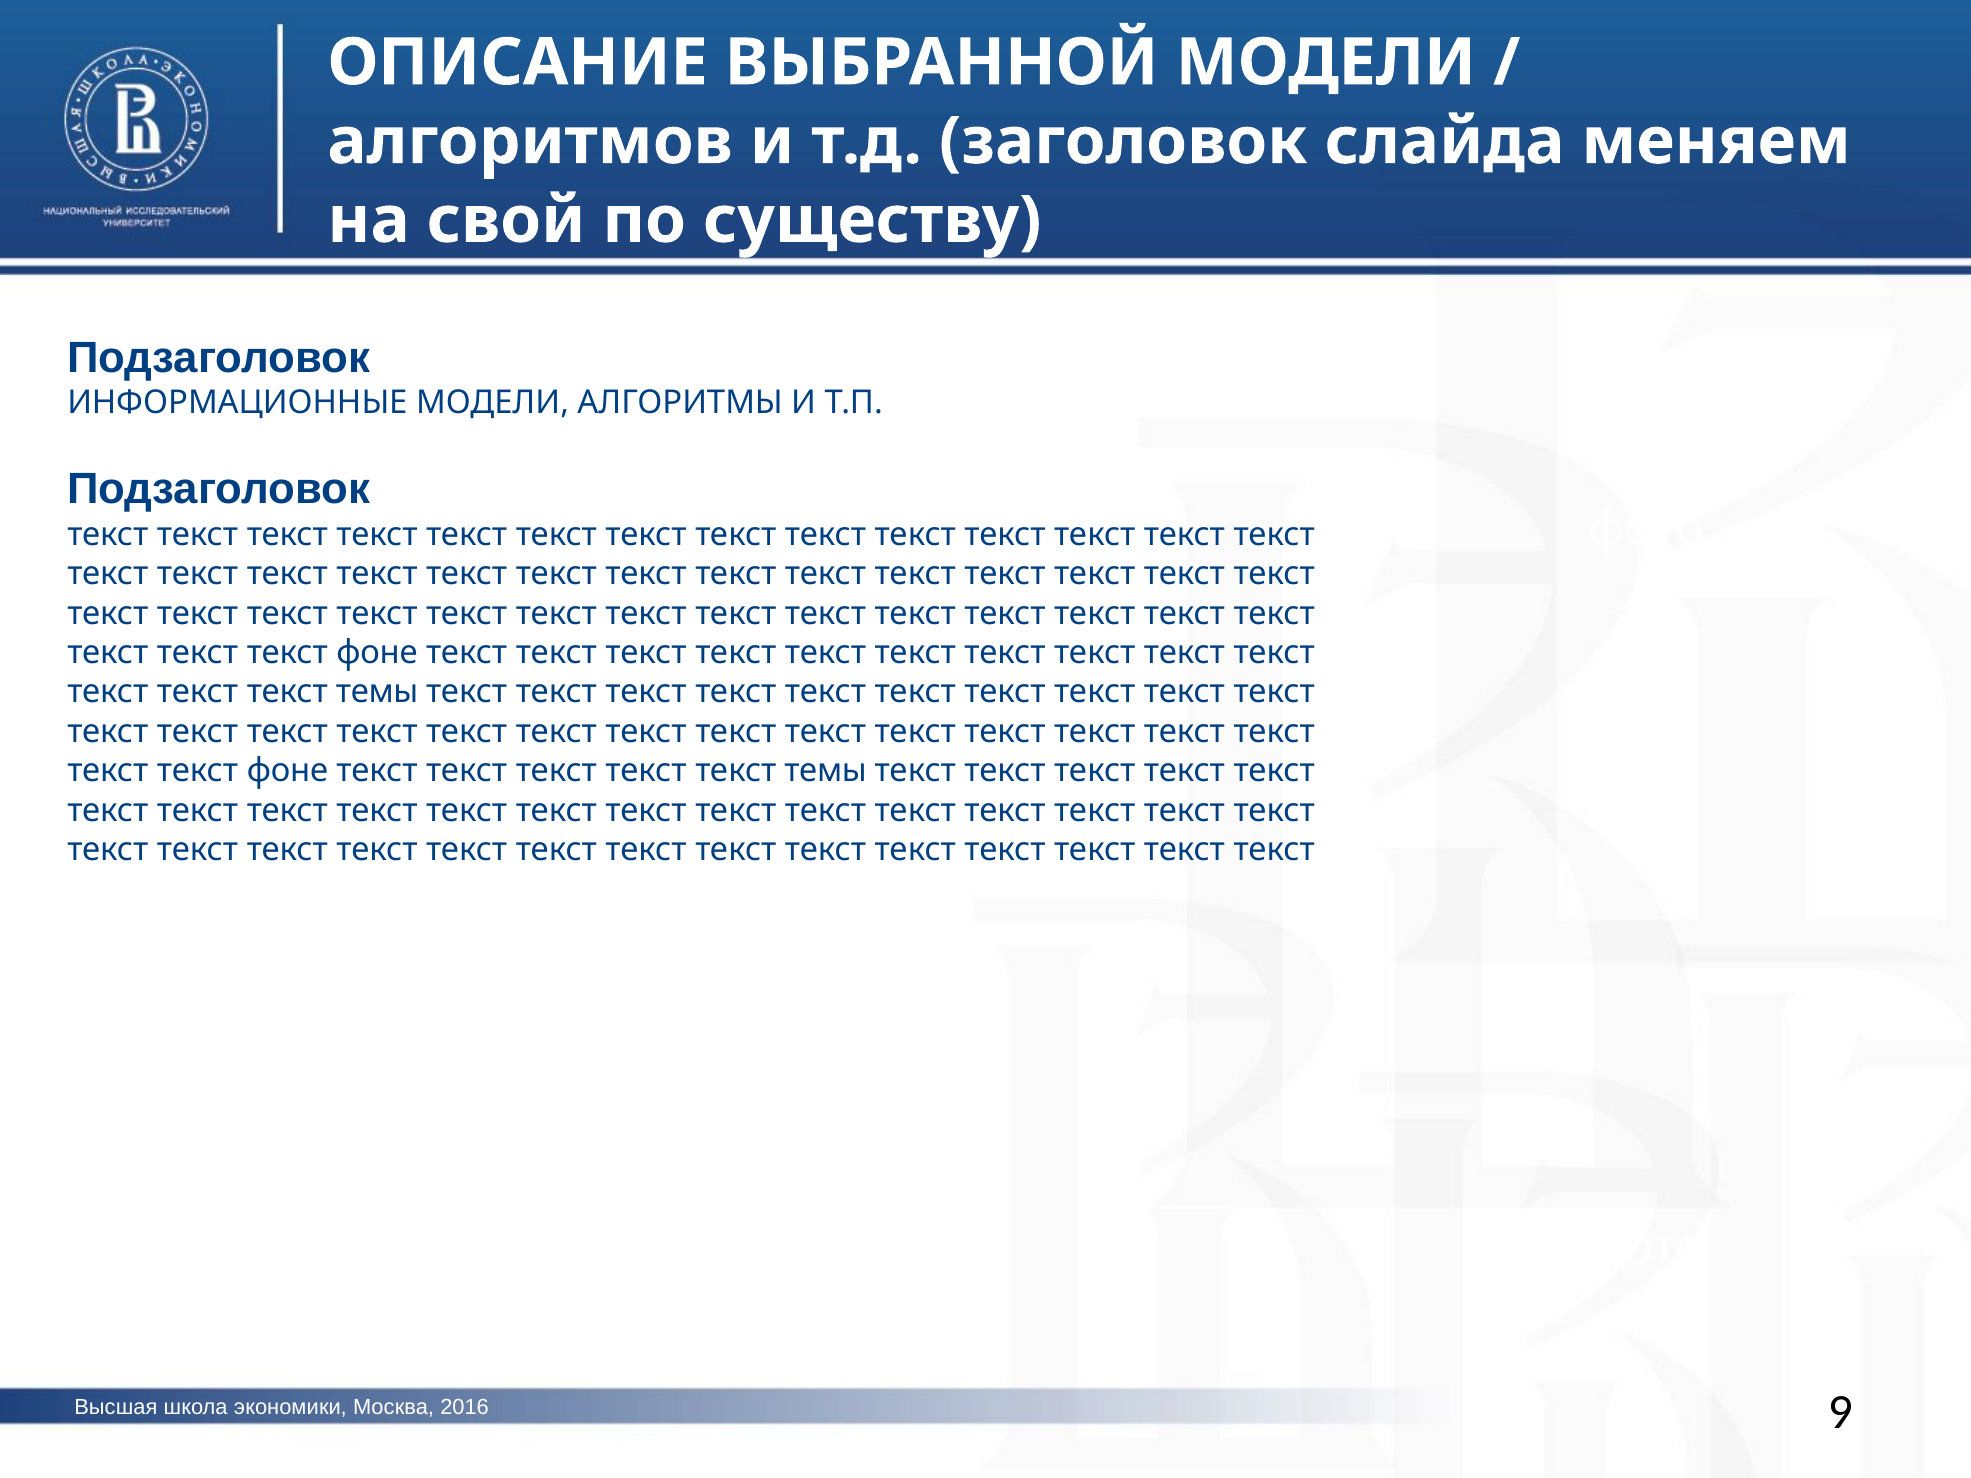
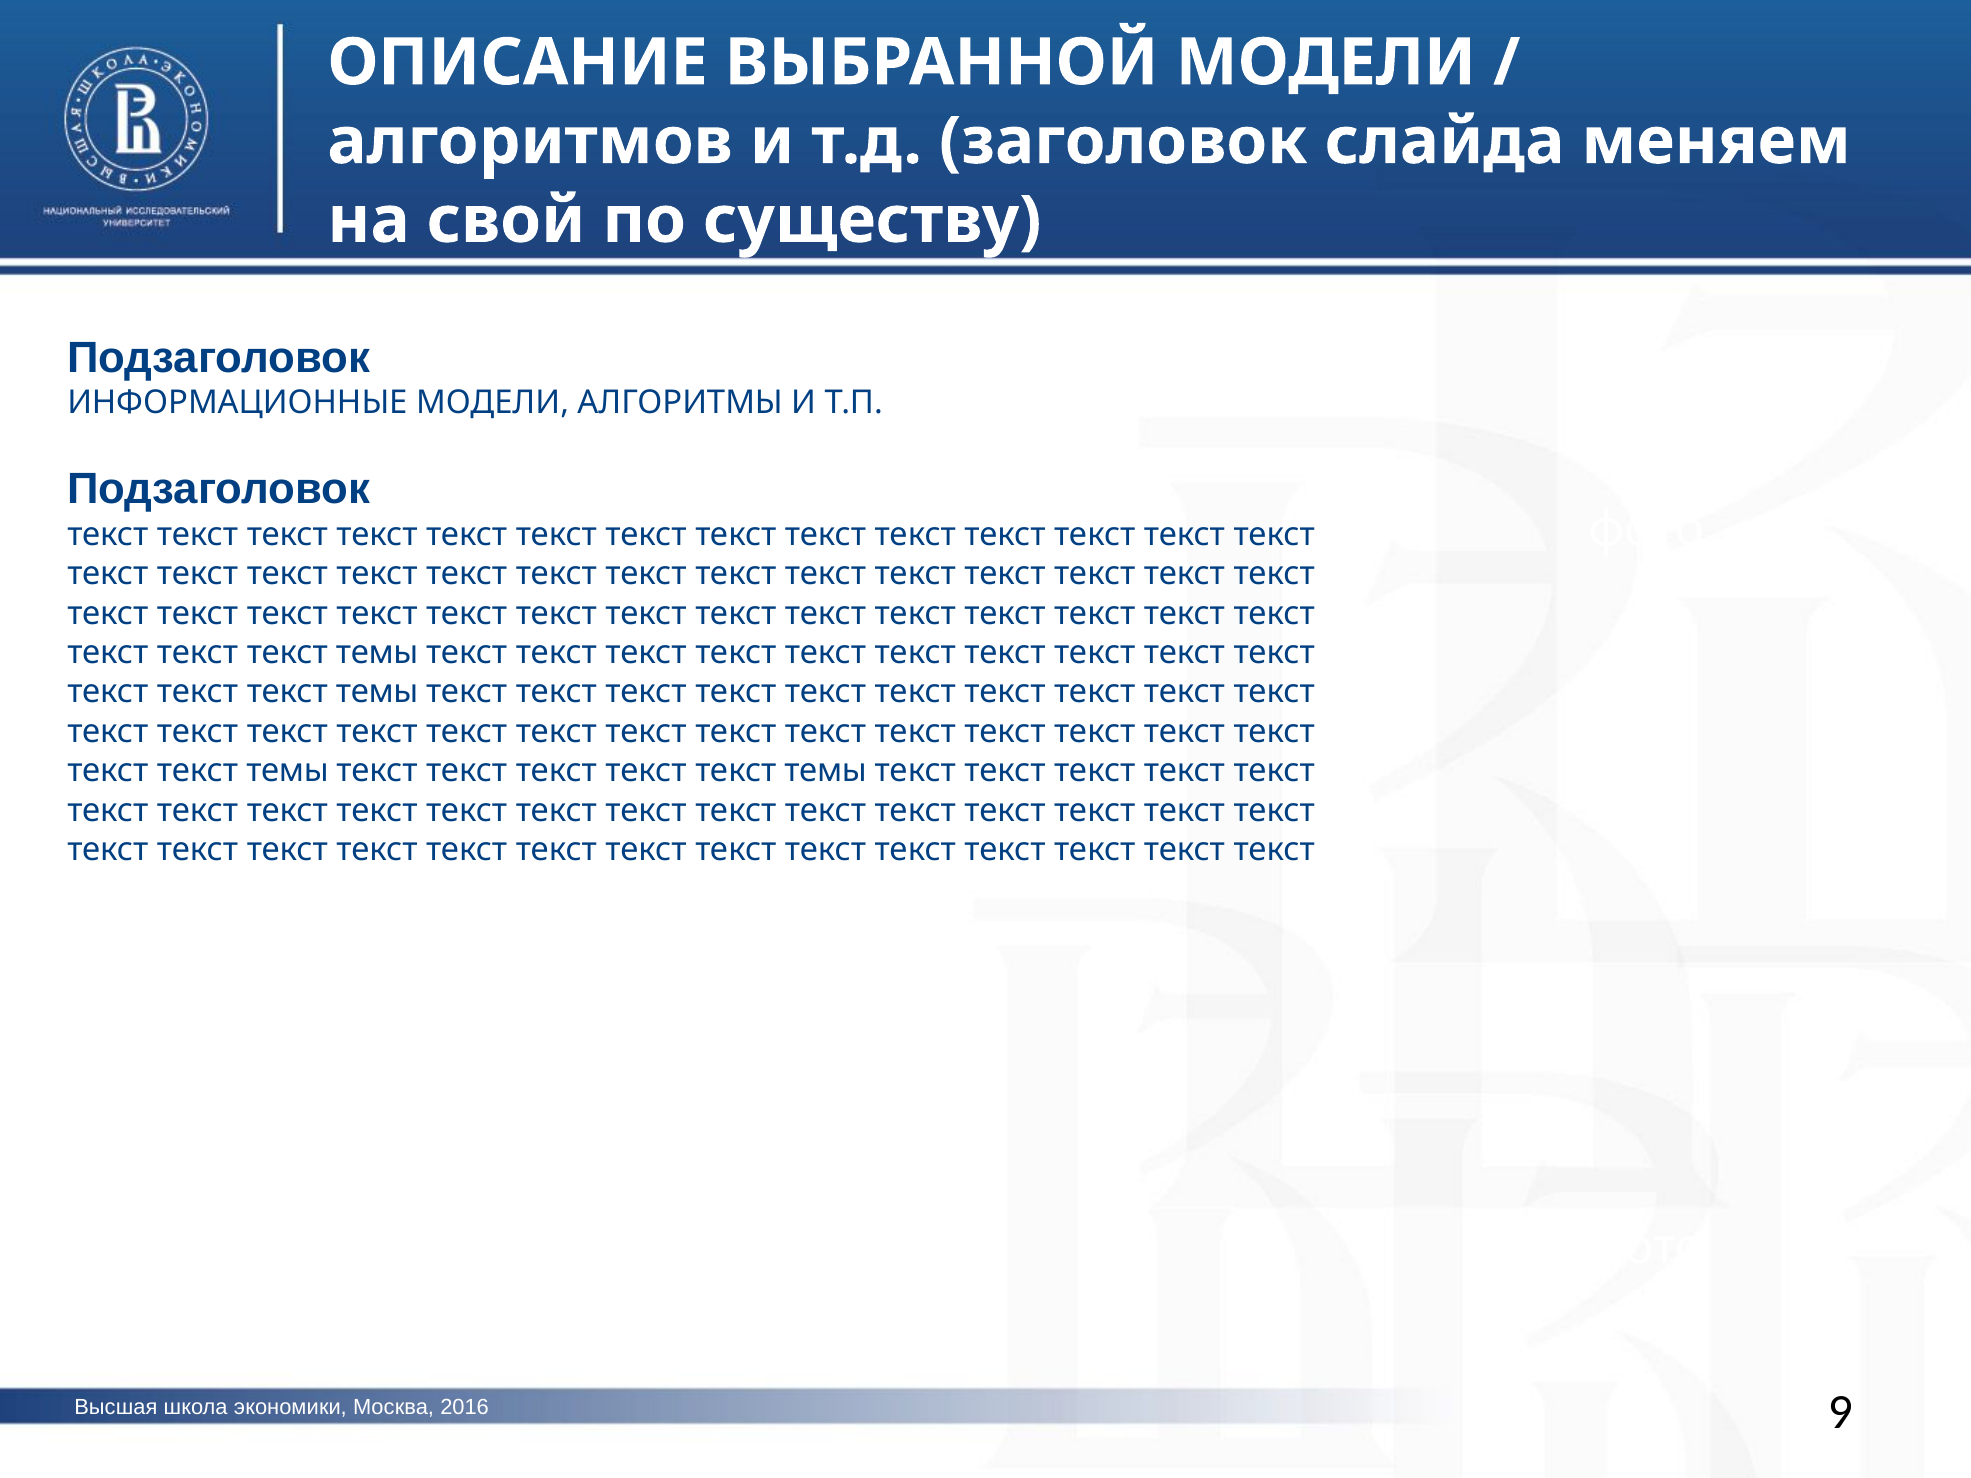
фоне at (377, 653): фоне -> темы
фоне at (287, 771): фоне -> темы
